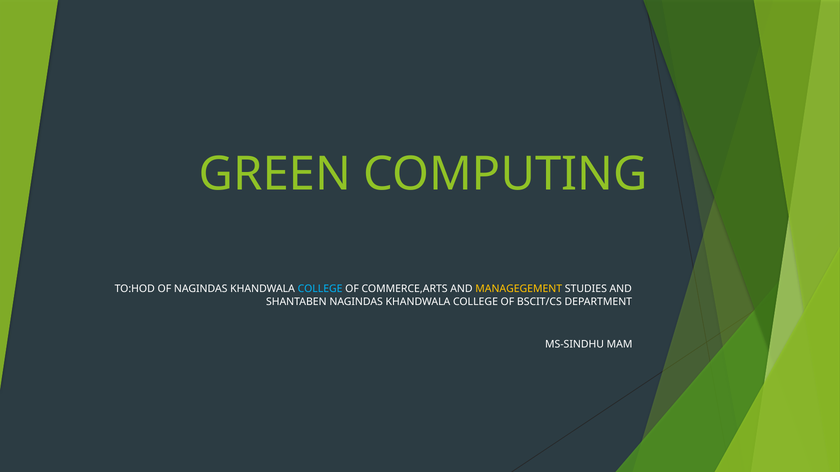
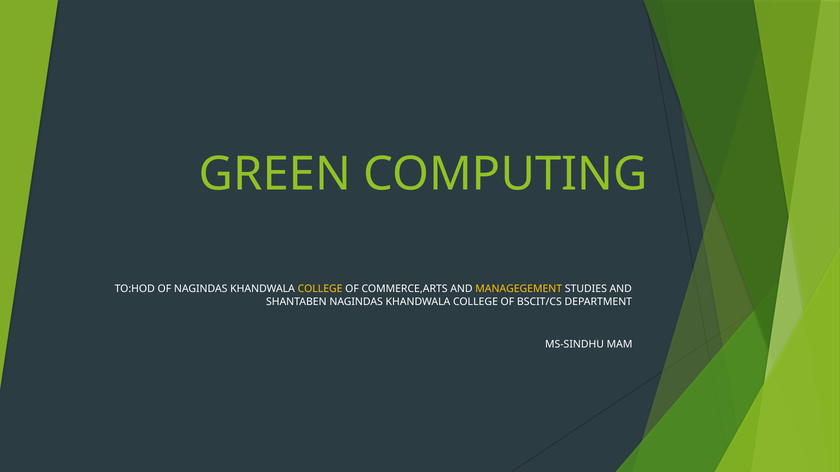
COLLEGE at (320, 289) colour: light blue -> yellow
